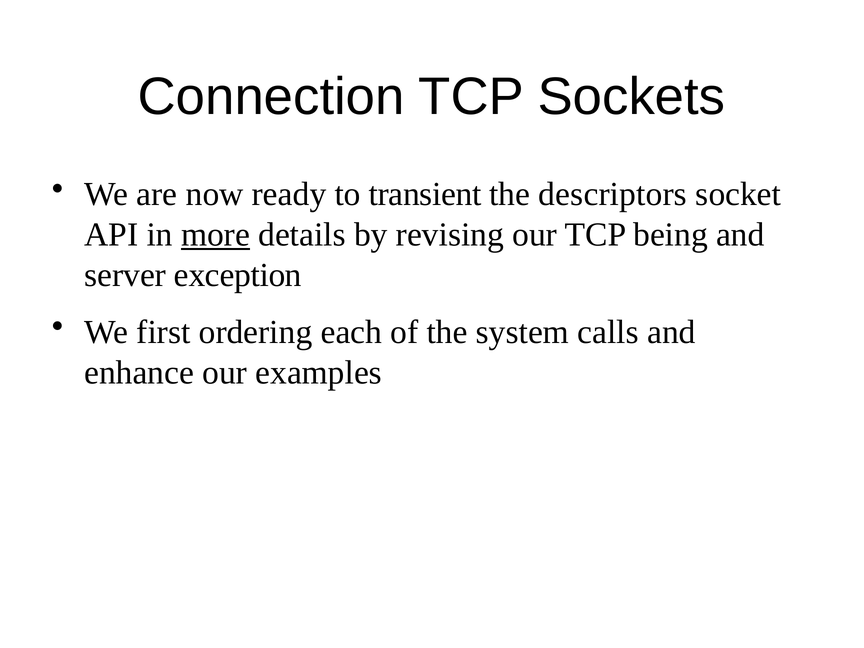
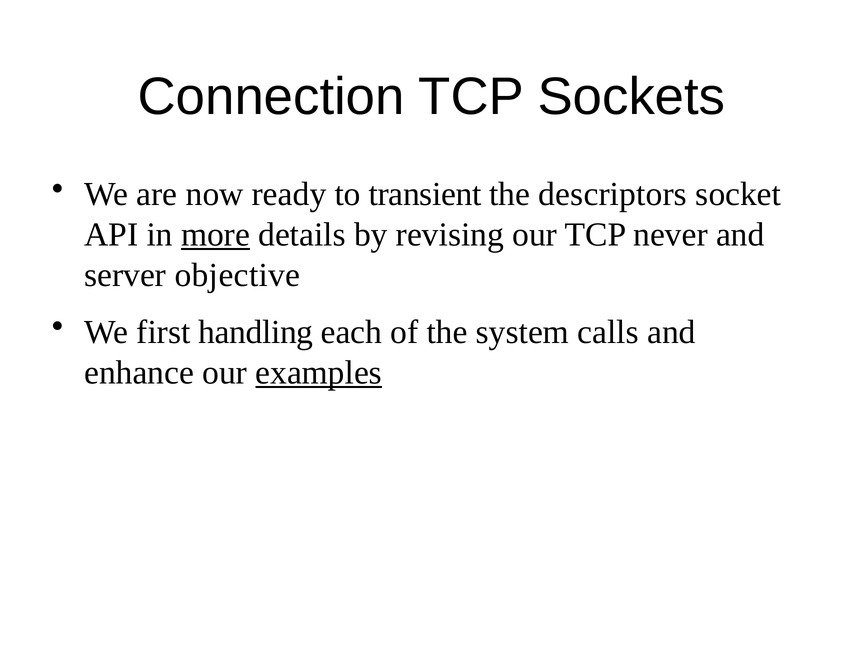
being: being -> never
exception: exception -> objective
ordering: ordering -> handling
examples underline: none -> present
